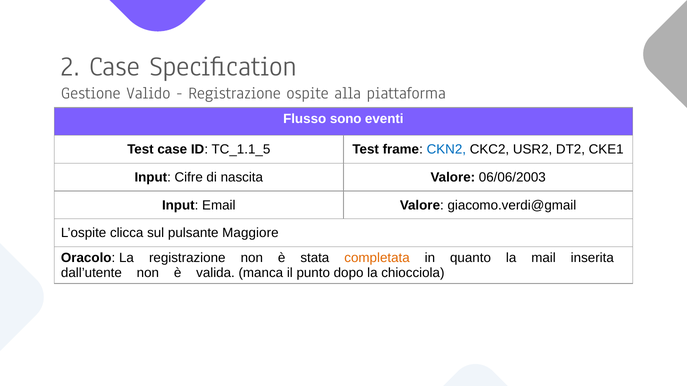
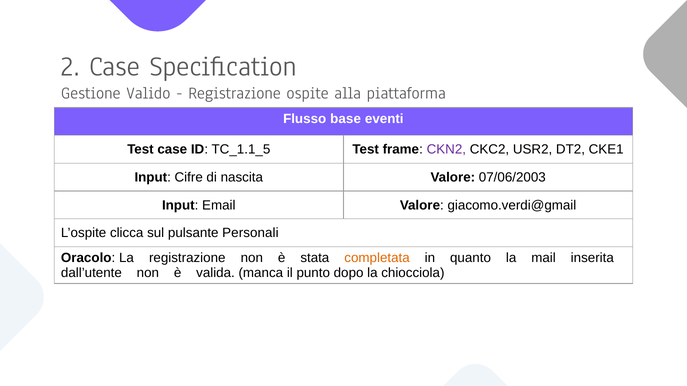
sono: sono -> base
CKN2 colour: blue -> purple
06/06/2003: 06/06/2003 -> 07/06/2003
Maggiore: Maggiore -> Personali
